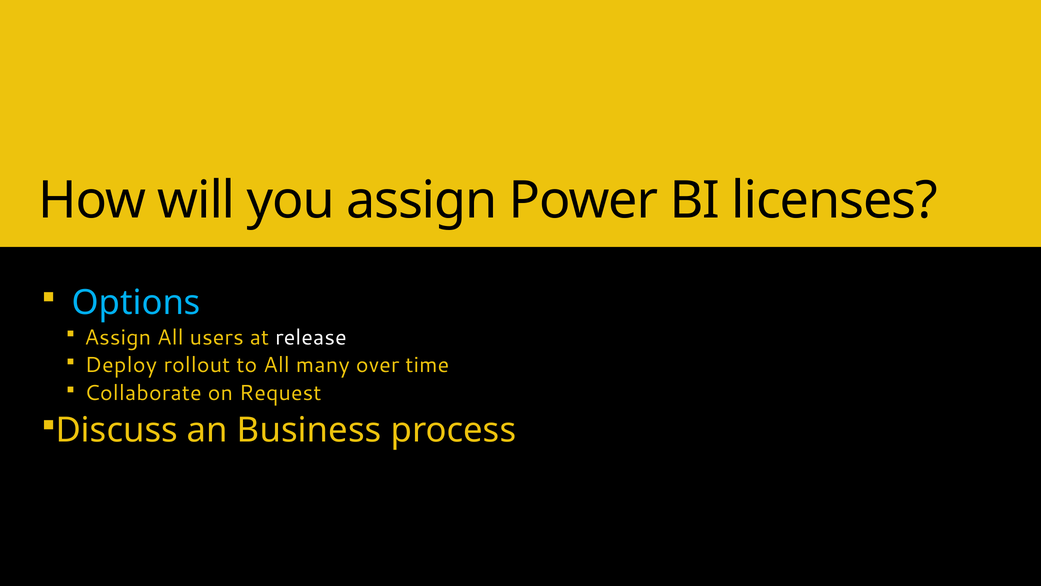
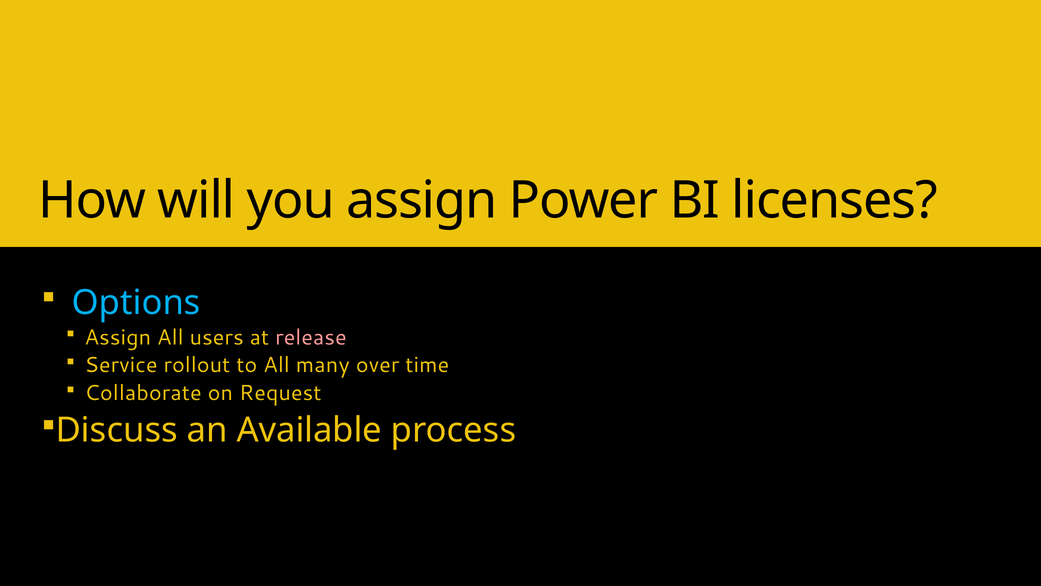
release colour: white -> pink
Deploy: Deploy -> Service
Business: Business -> Available
